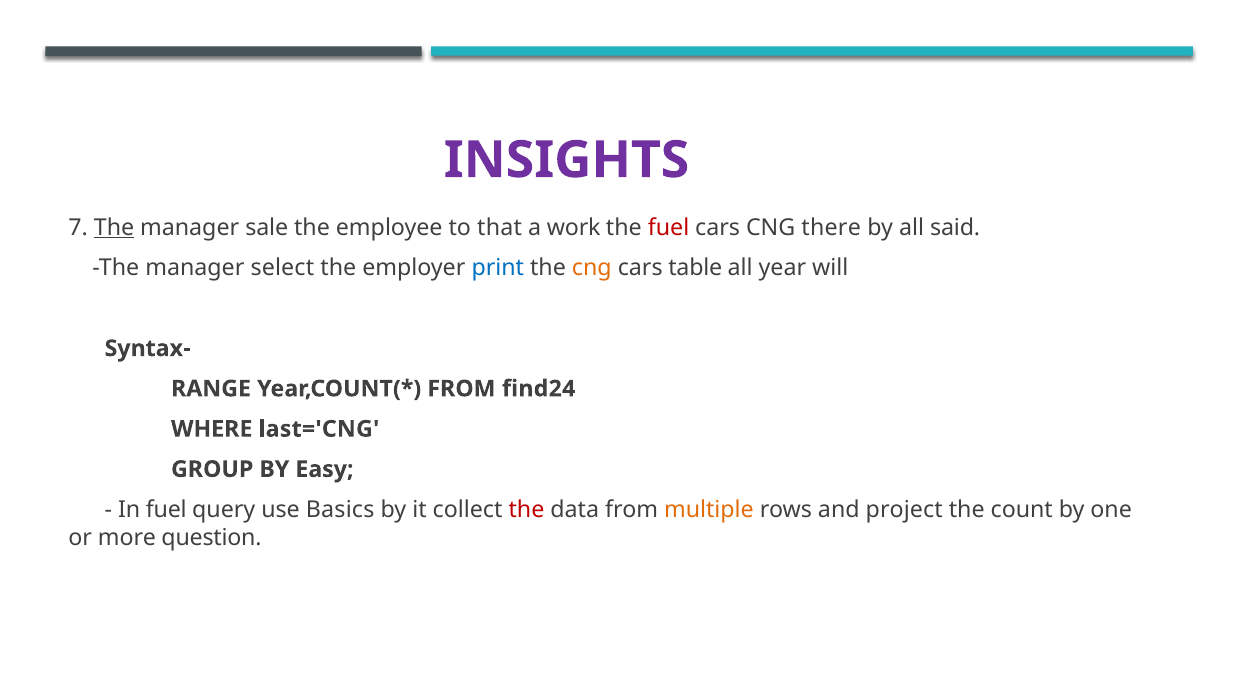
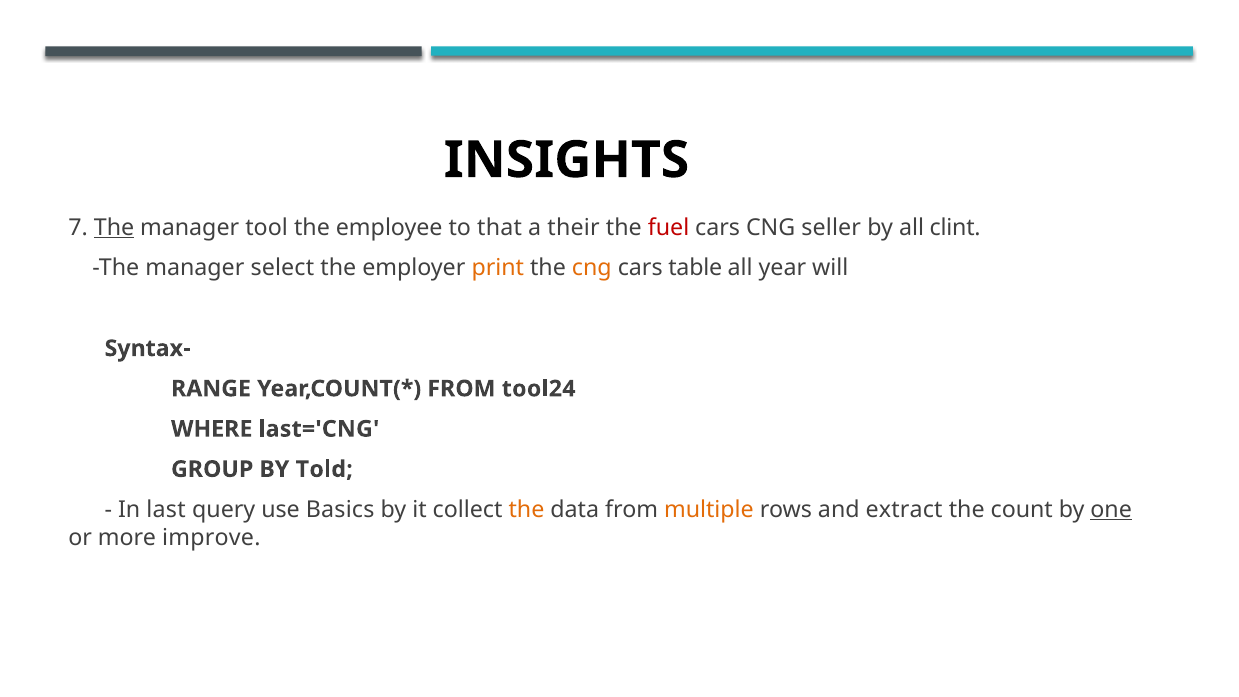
INSIGHTS colour: purple -> black
sale: sale -> tool
work: work -> their
there: there -> seller
said: said -> clint
print colour: blue -> orange
find24: find24 -> tool24
Easy: Easy -> Told
In fuel: fuel -> last
the at (526, 510) colour: red -> orange
project: project -> extract
one underline: none -> present
question: question -> improve
